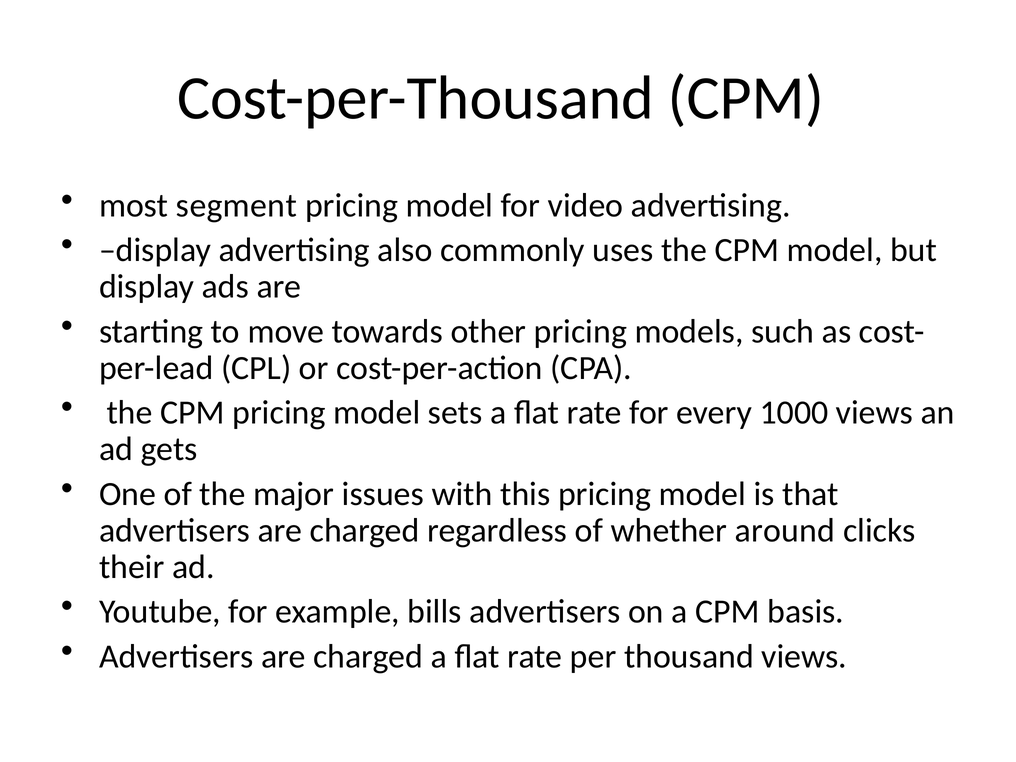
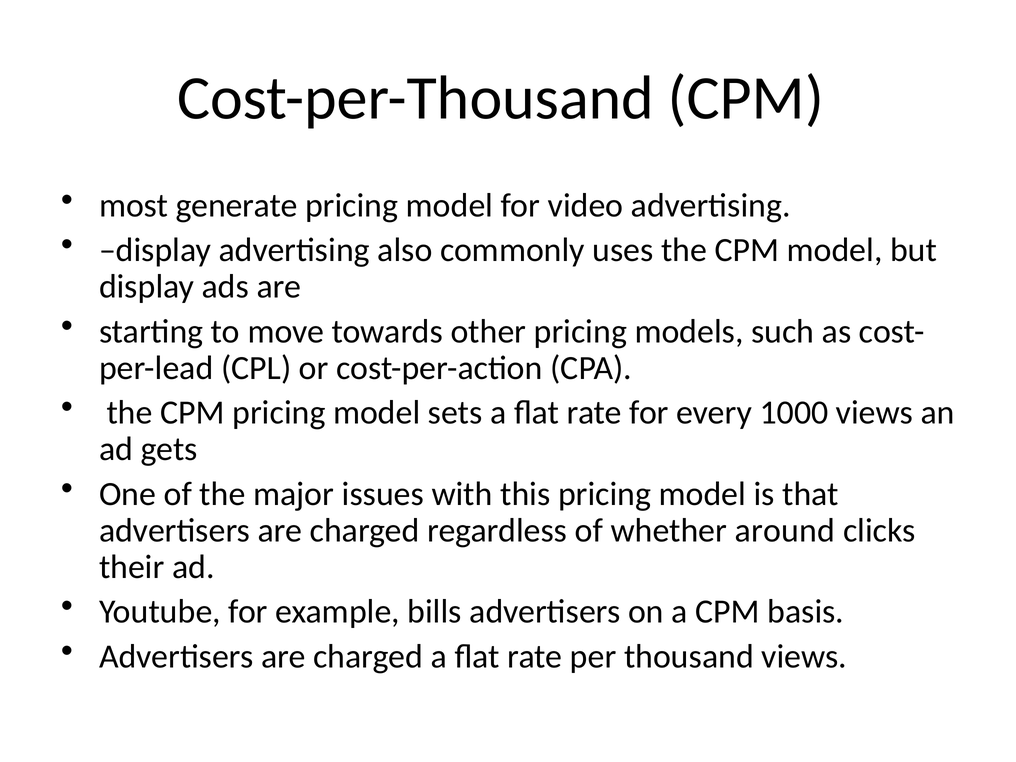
segment: segment -> generate
